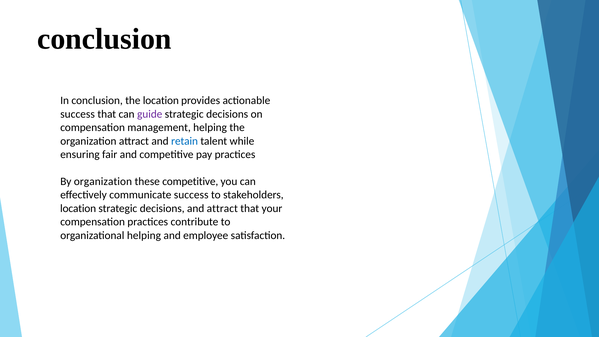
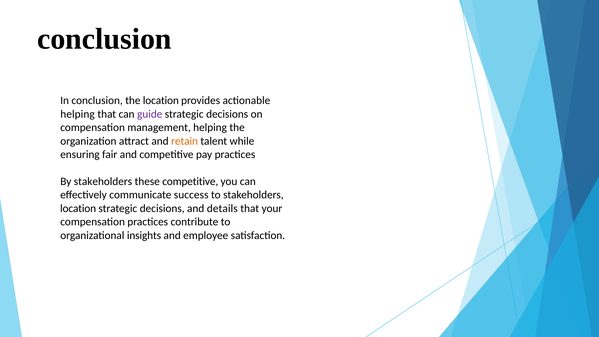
success at (78, 114): success -> helping
retain colour: blue -> orange
By organization: organization -> stakeholders
and attract: attract -> details
organizational helping: helping -> insights
